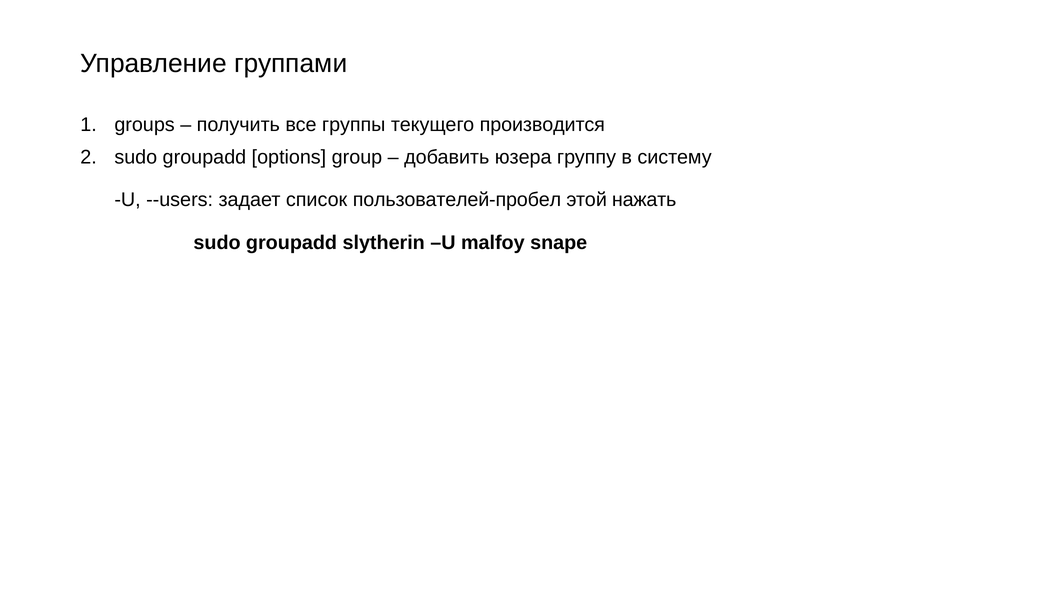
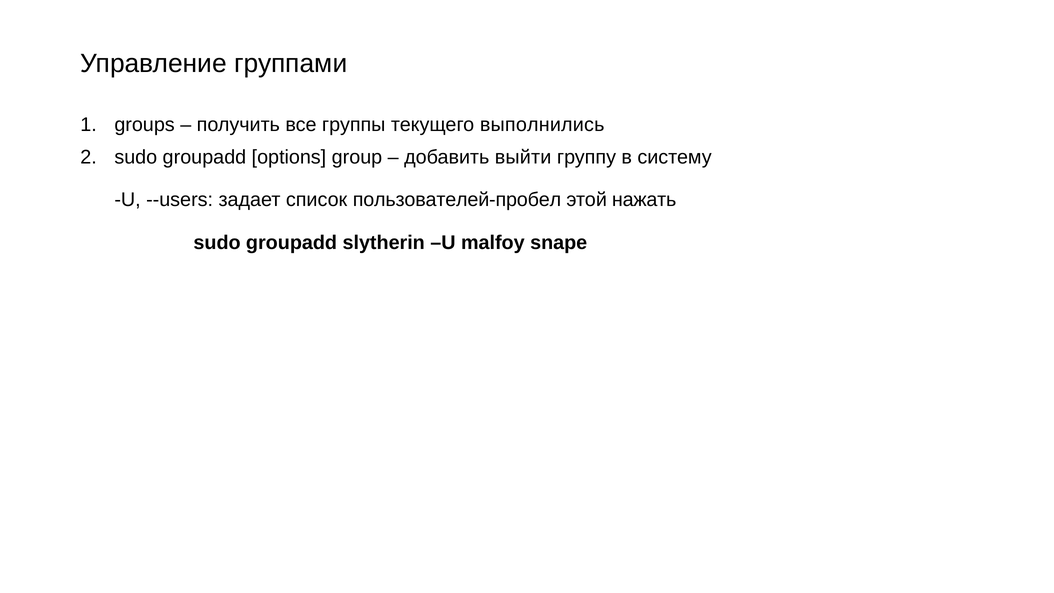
производится: производится -> выполнились
юзера: юзера -> выйти
